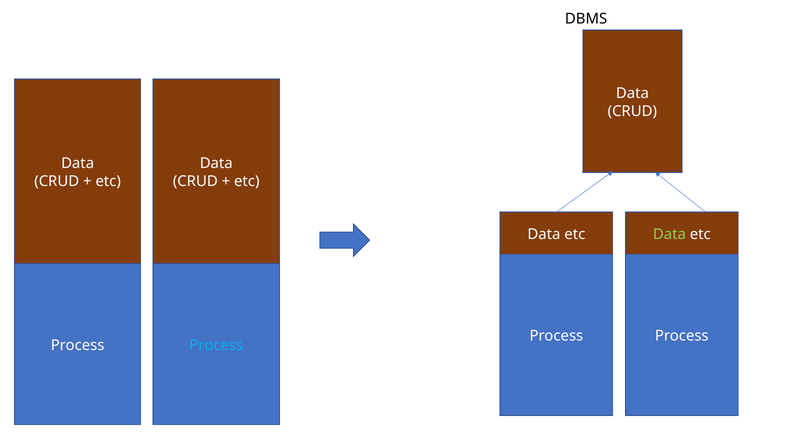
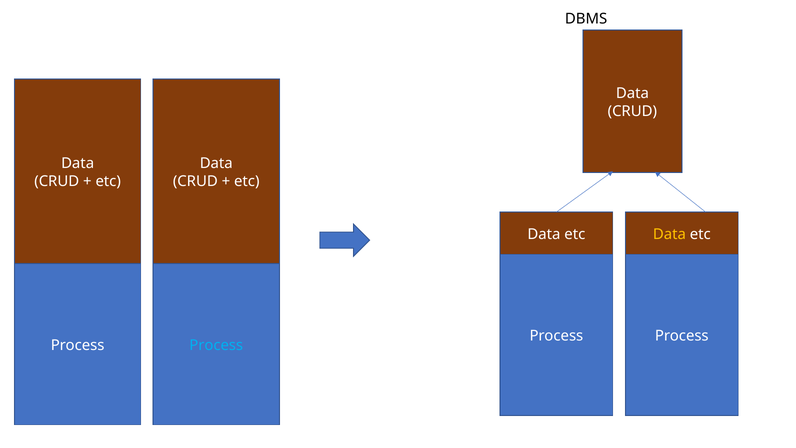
Data at (669, 234) colour: light green -> yellow
